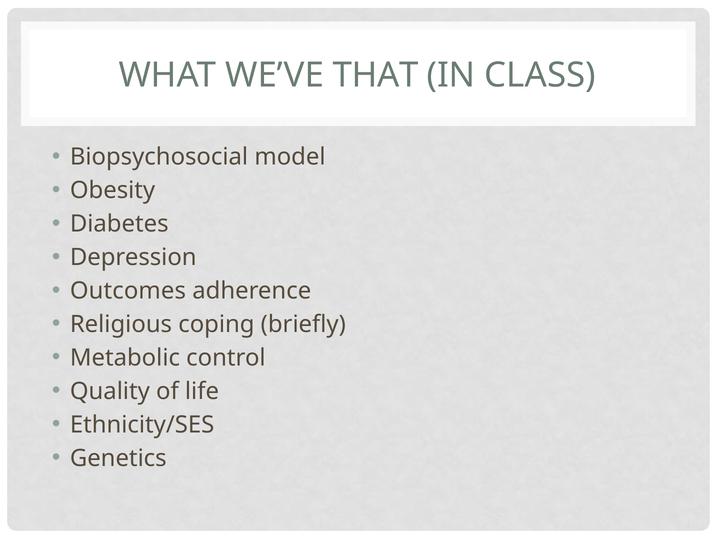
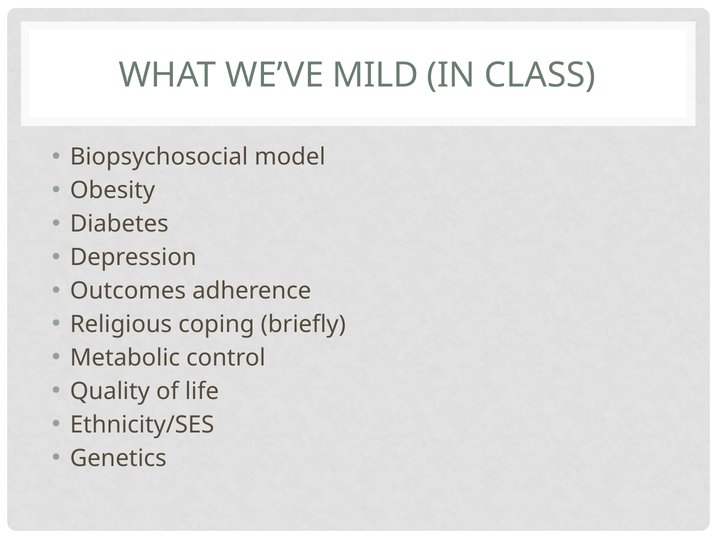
THAT: THAT -> MILD
